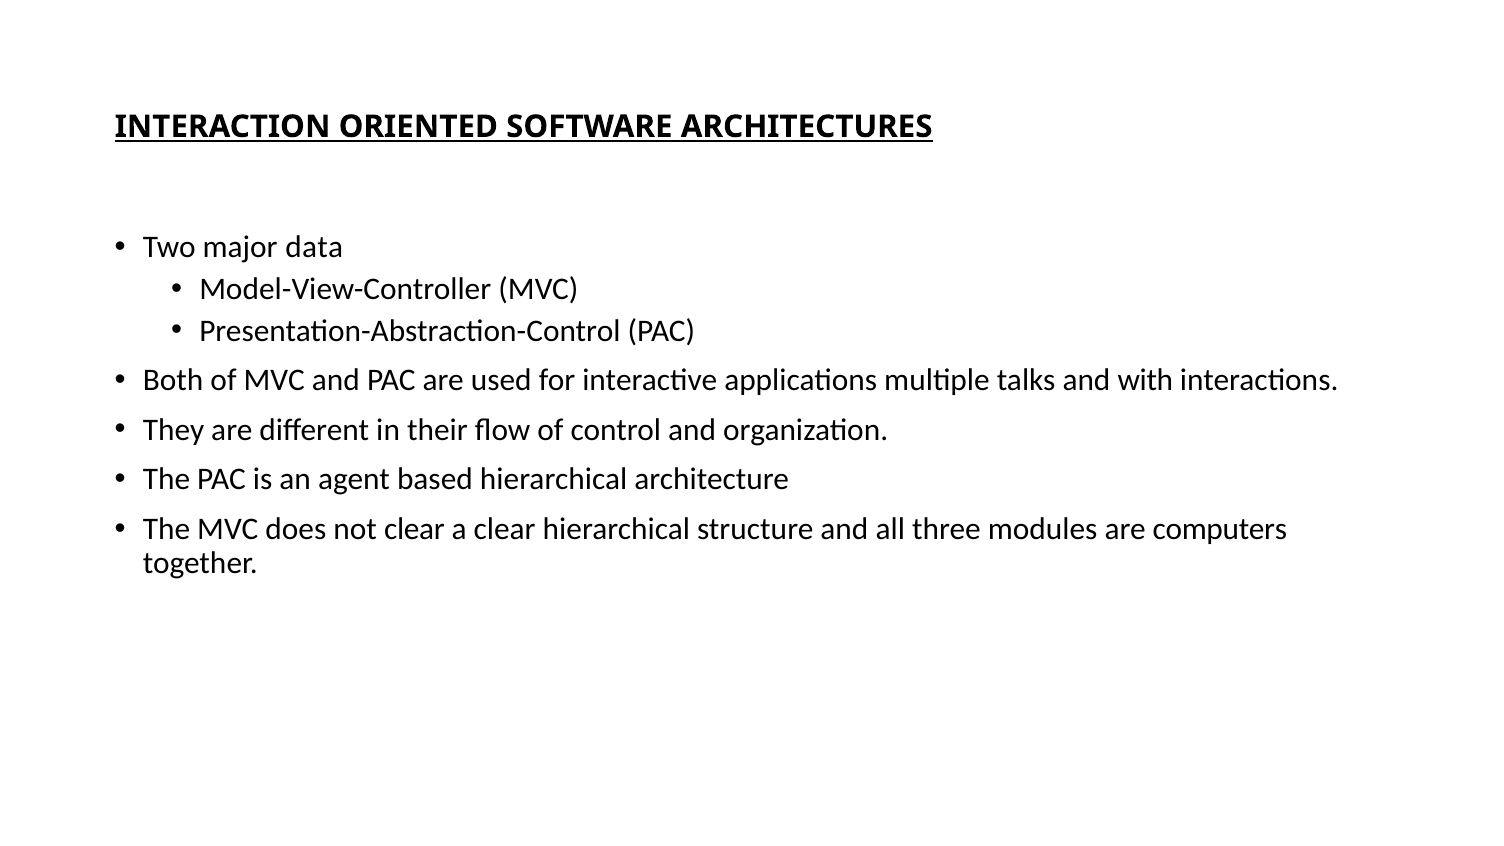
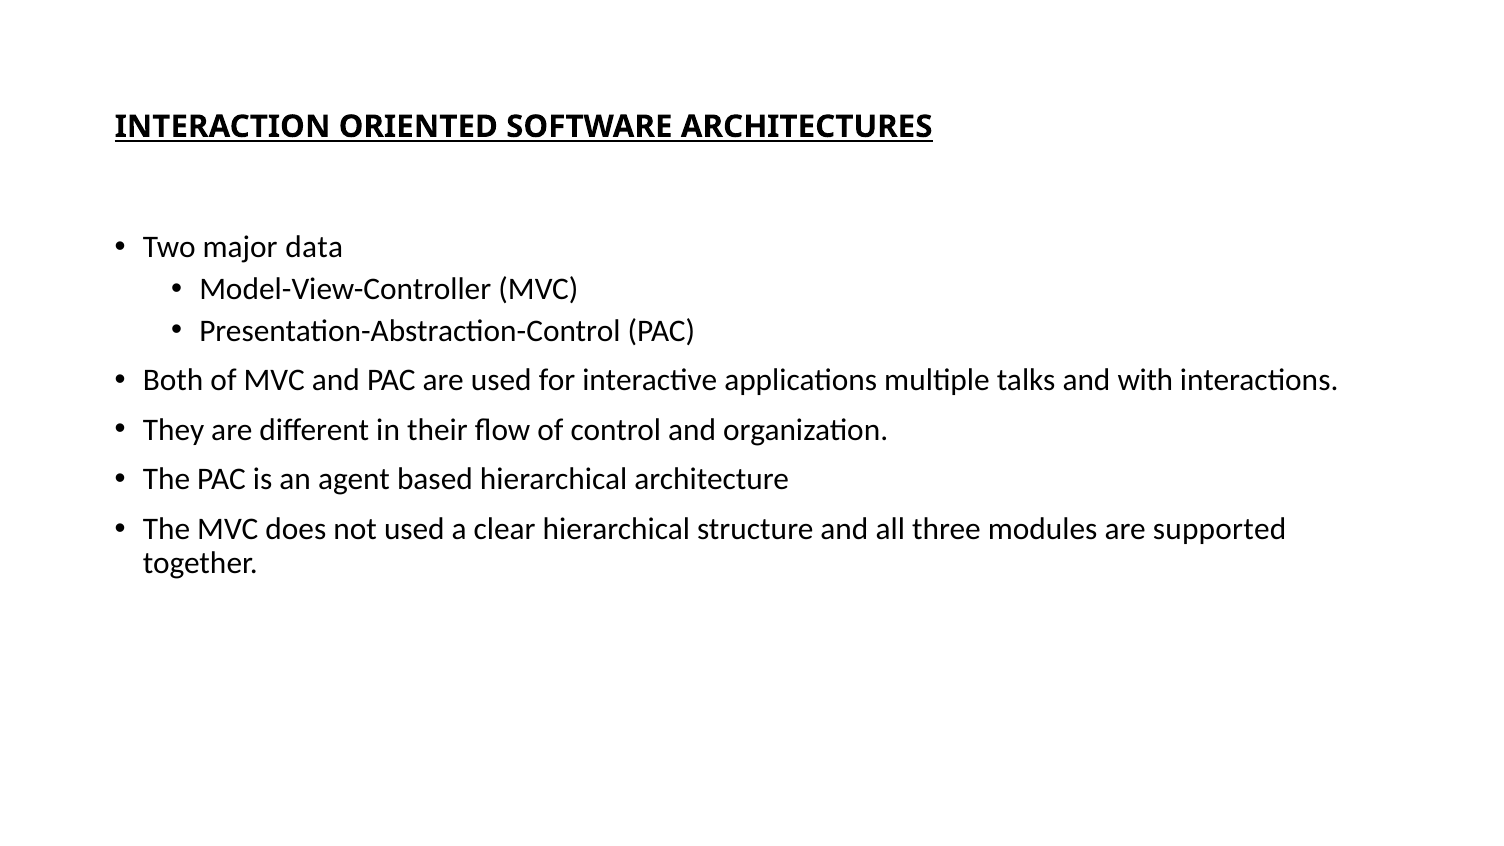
not clear: clear -> used
computers: computers -> supported
